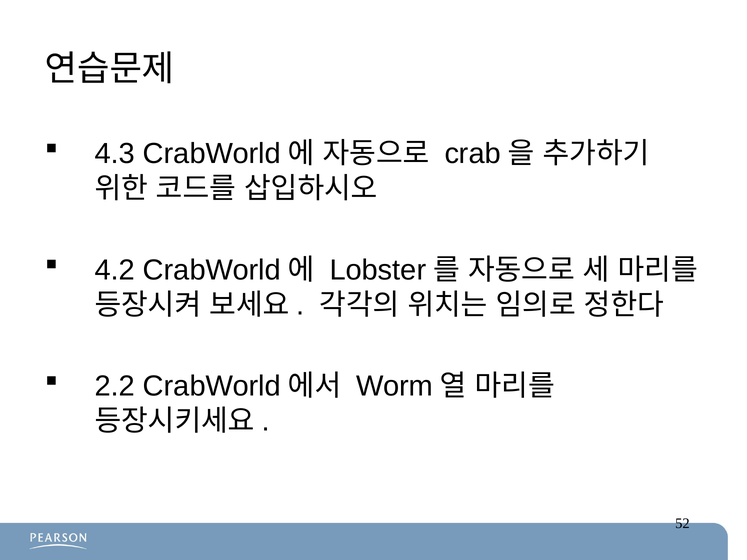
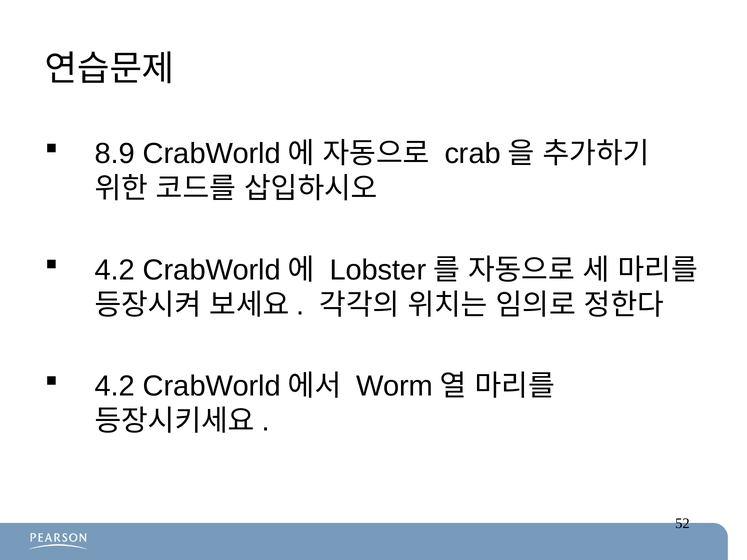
4.3: 4.3 -> 8.9
2.2 at (115, 386): 2.2 -> 4.2
